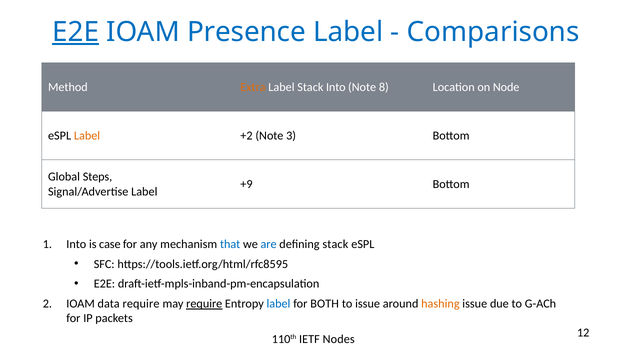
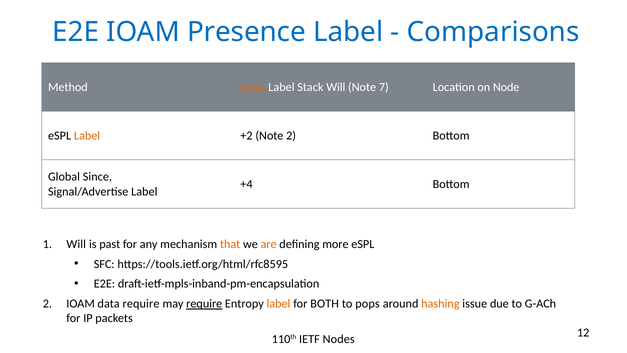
E2E at (76, 32) underline: present -> none
Stack Into: Into -> Will
8: 8 -> 7
Note 3: 3 -> 2
Steps: Steps -> Since
+9: +9 -> +4
1 Into: Into -> Will
case: case -> past
that colour: blue -> orange
are colour: blue -> orange
defining stack: stack -> more
label at (278, 304) colour: blue -> orange
to issue: issue -> pops
